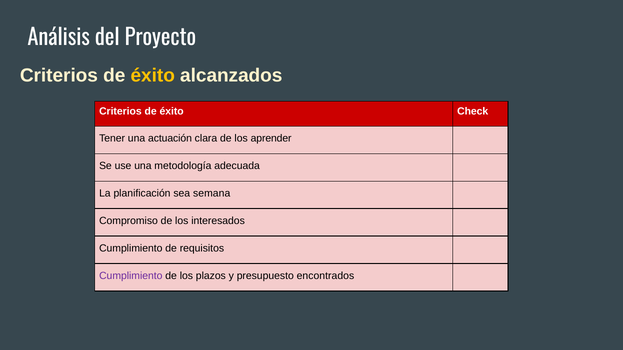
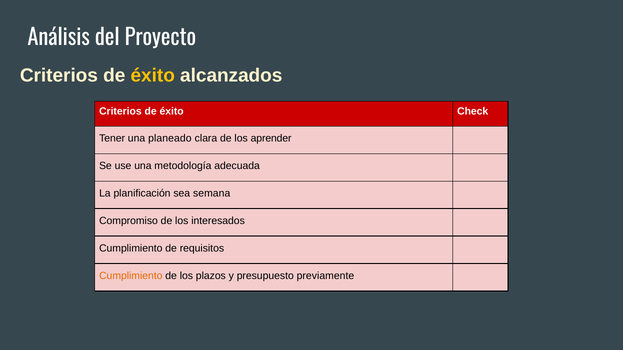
actuación: actuación -> planeado
Cumplimiento at (131, 276) colour: purple -> orange
encontrados: encontrados -> previamente
